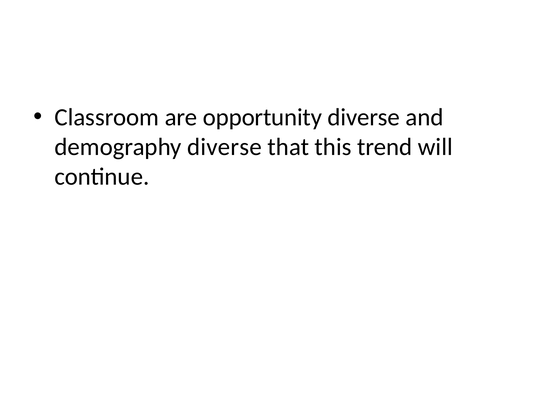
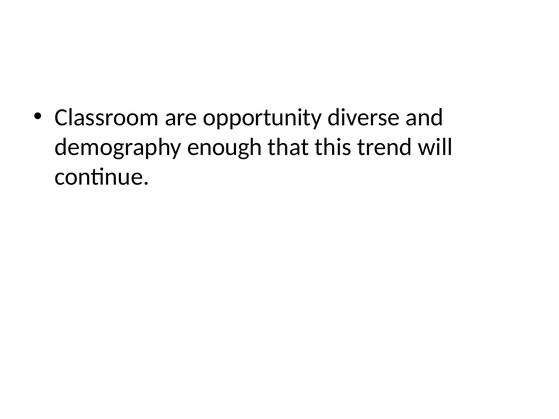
demography diverse: diverse -> enough
